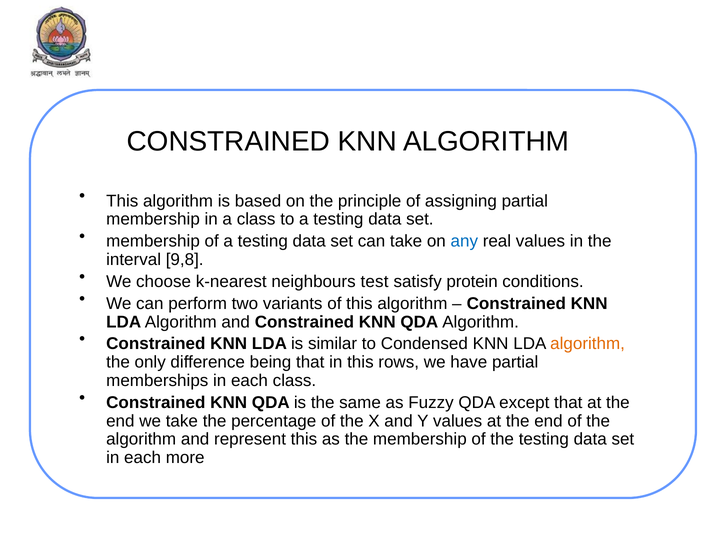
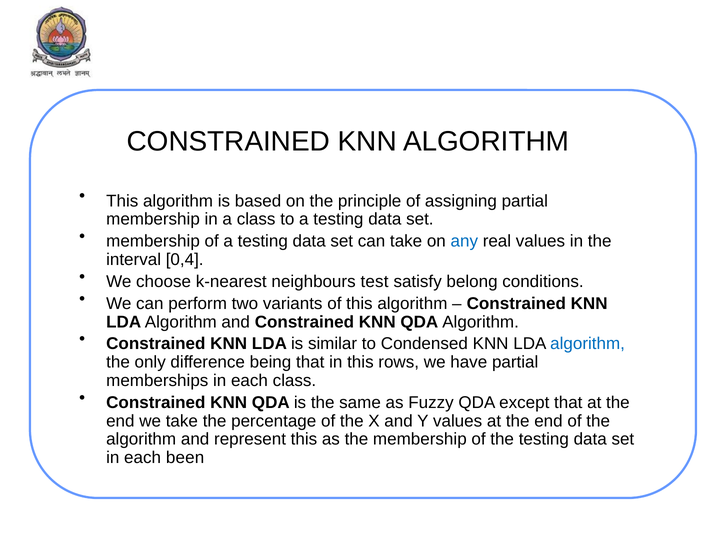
9,8: 9,8 -> 0,4
protein: protein -> belong
algorithm at (588, 344) colour: orange -> blue
more: more -> been
